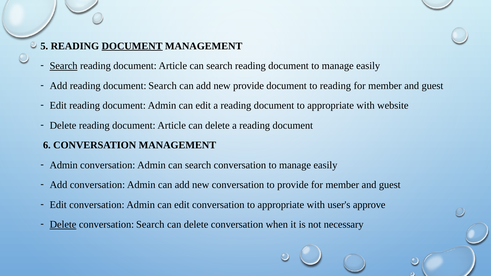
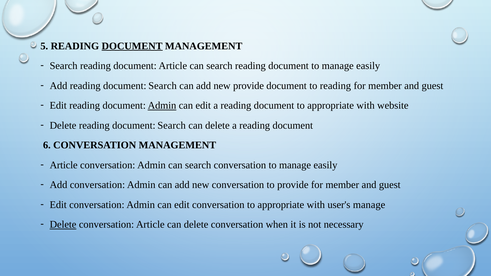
Search at (64, 66) underline: present -> none
Admin at (162, 106) underline: none -> present
Delete reading document Article: Article -> Search
Admin at (64, 165): Admin -> Article
user's approve: approve -> manage
conversation Search: Search -> Article
